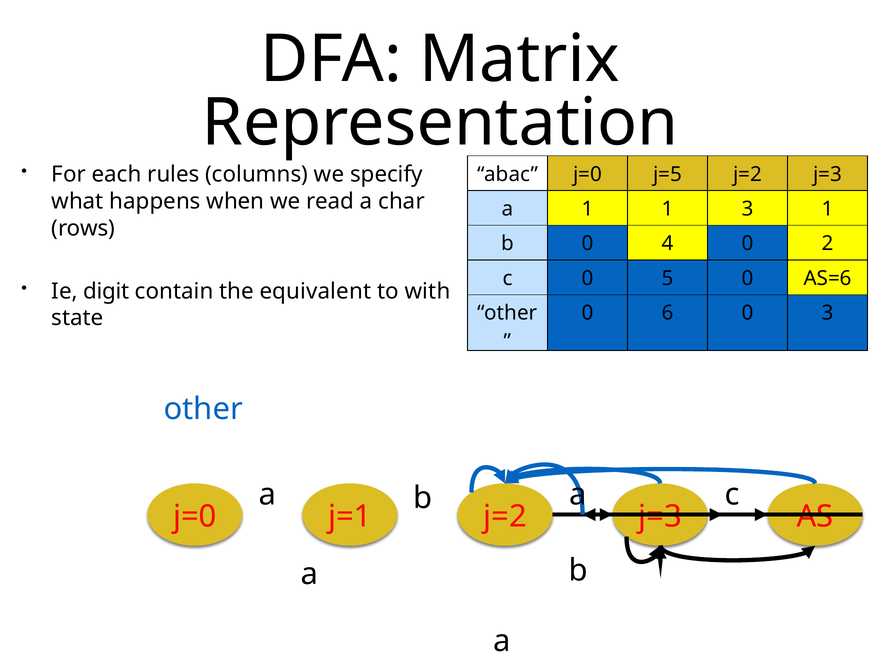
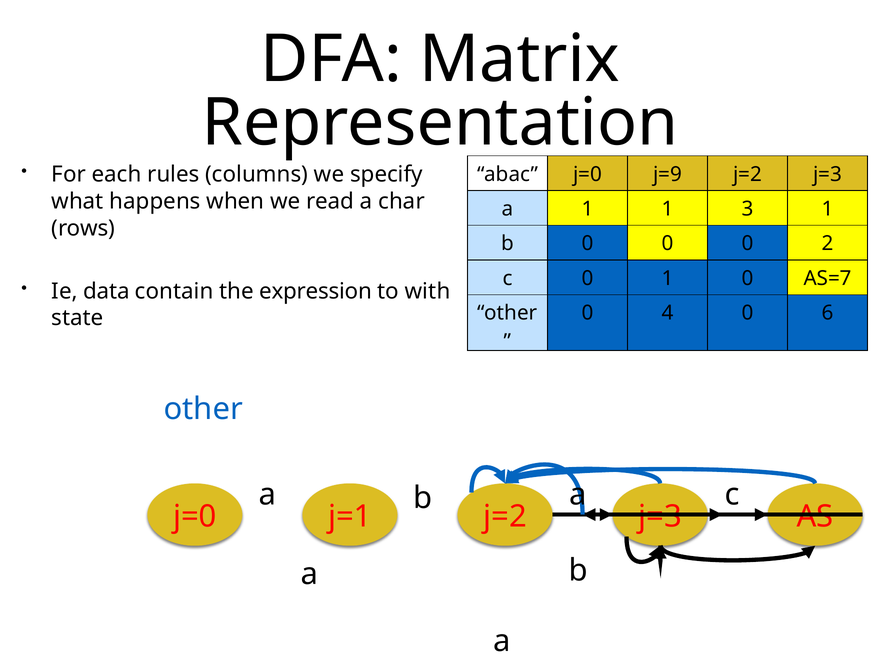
j=5: j=5 -> j=9
b 0 4: 4 -> 0
0 5: 5 -> 1
AS=6: AS=6 -> AS=7
digit: digit -> data
equivalent: equivalent -> expression
6: 6 -> 4
0 3: 3 -> 6
